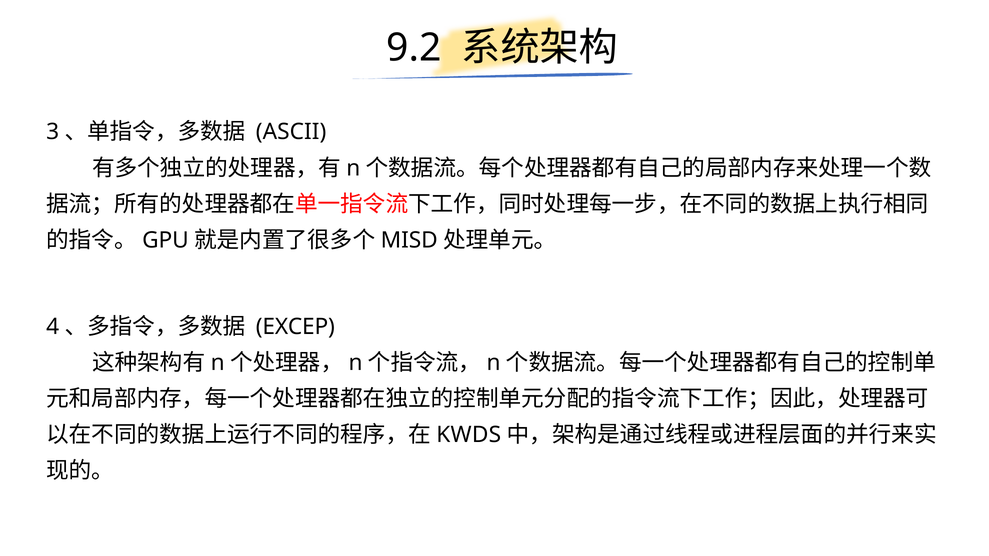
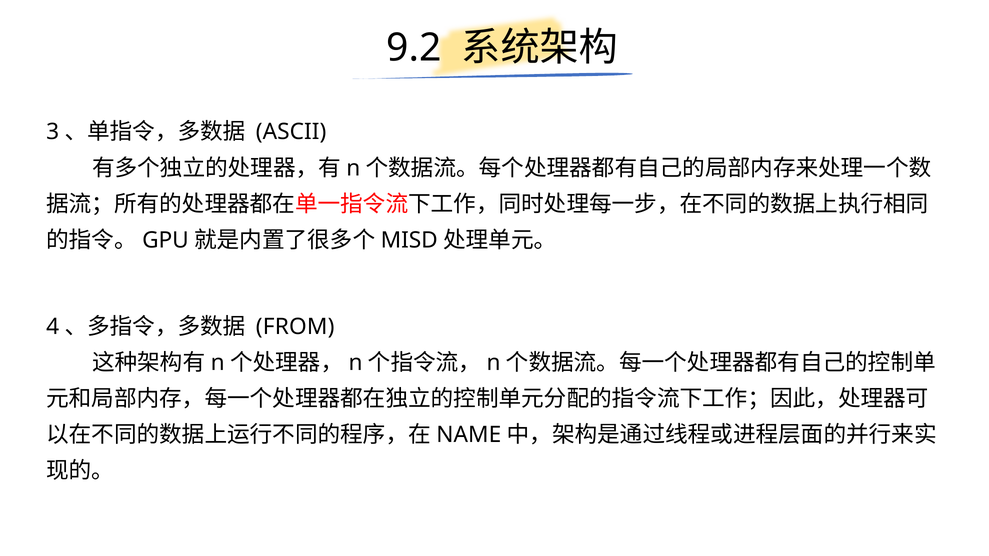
EXCEP: EXCEP -> FROM
KWDS: KWDS -> NAME
